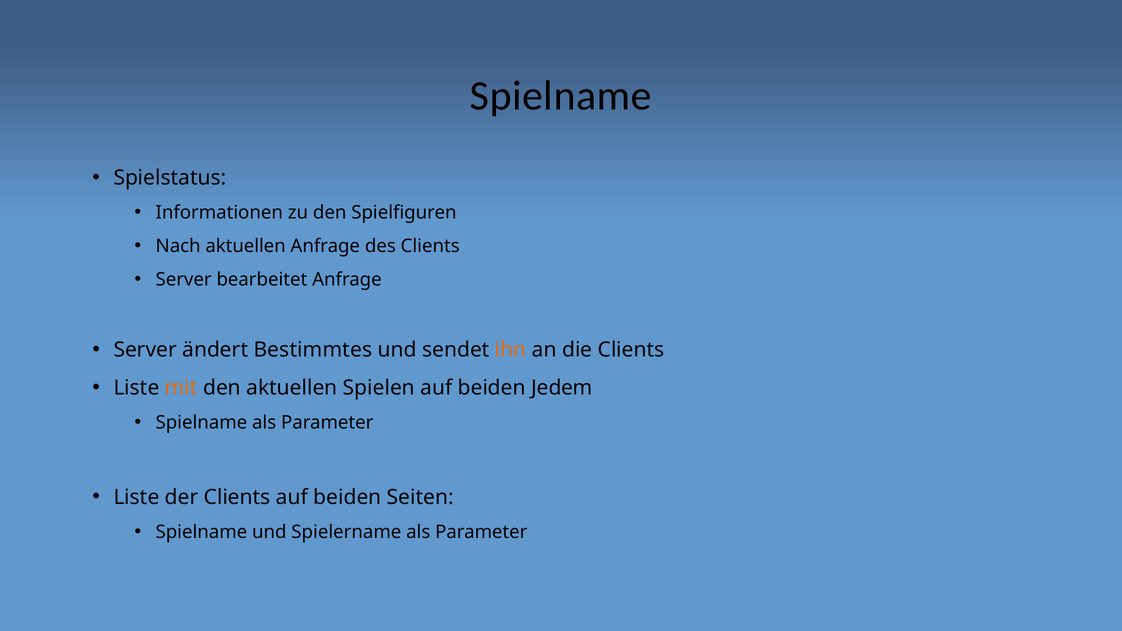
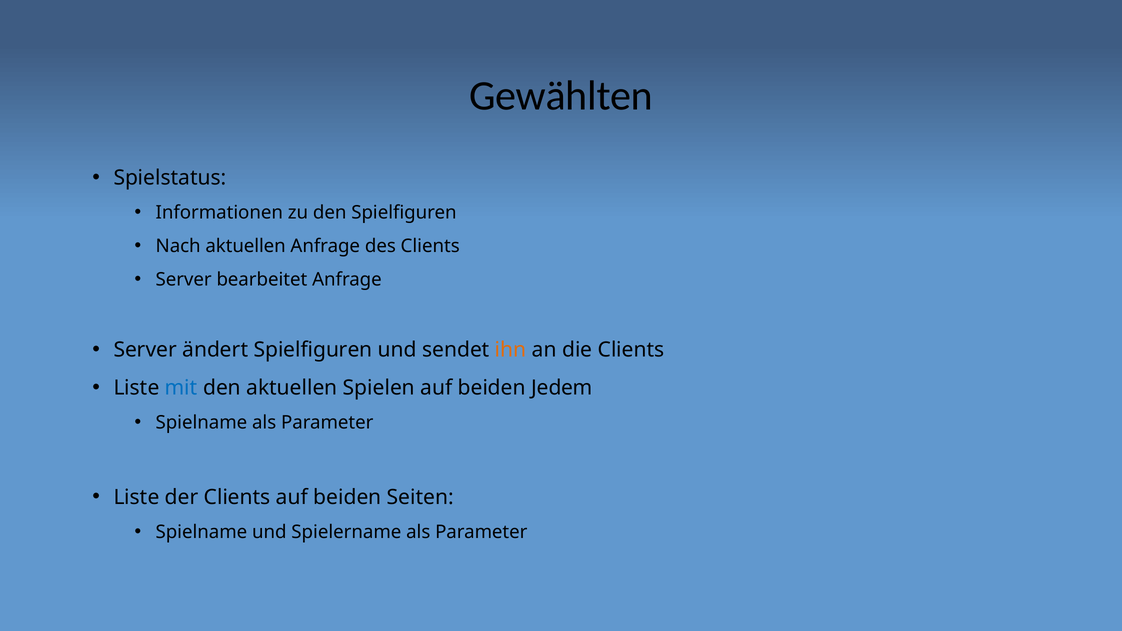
Spielname at (561, 96): Spielname -> Gewählten
ändert Bestimmtes: Bestimmtes -> Spielfiguren
mit colour: orange -> blue
